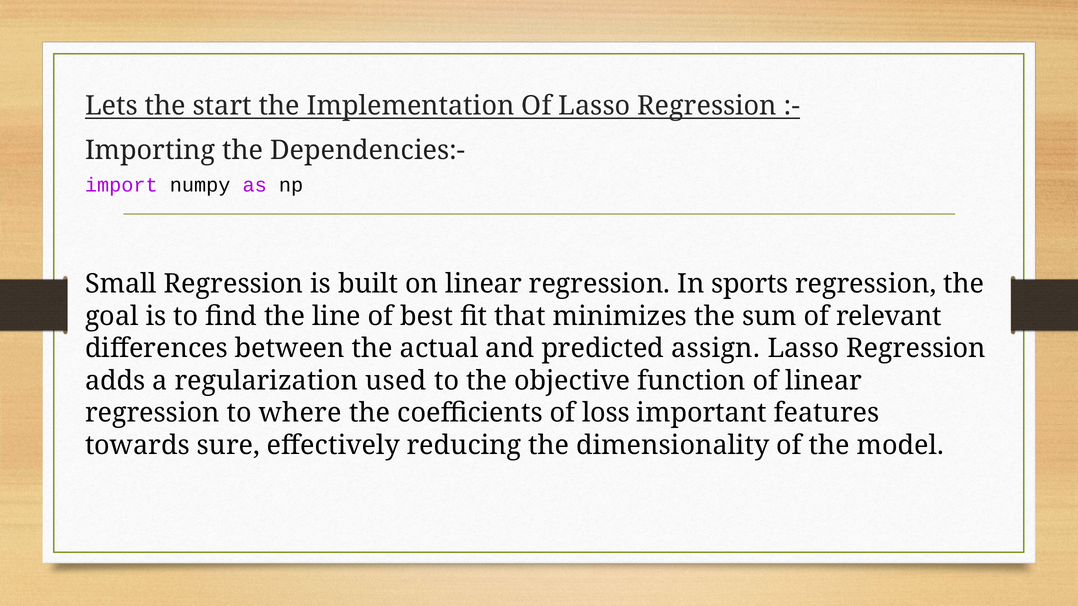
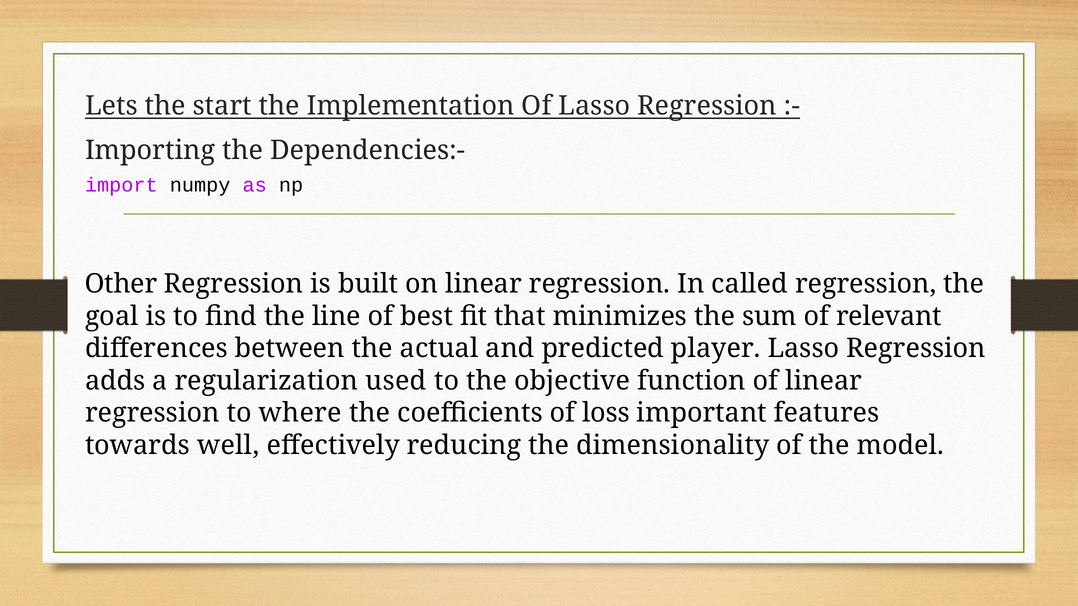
Small: Small -> Other
sports: sports -> called
assign: assign -> player
sure: sure -> well
